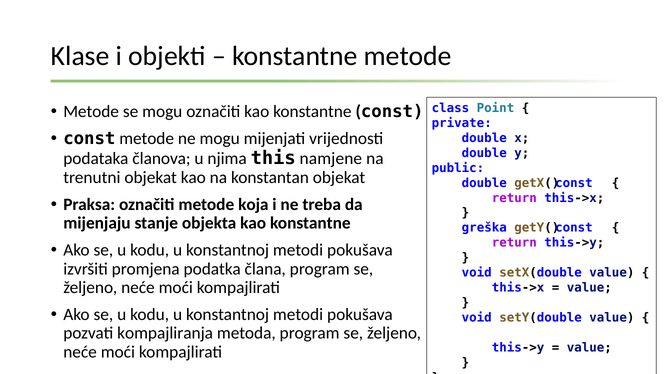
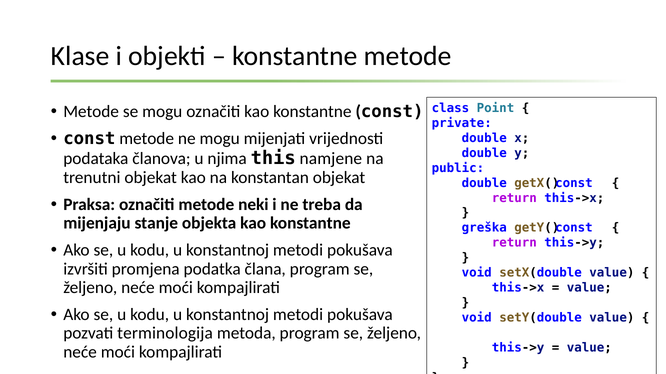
koja: koja -> neki
kompajliranja: kompajliranja -> terminologija
